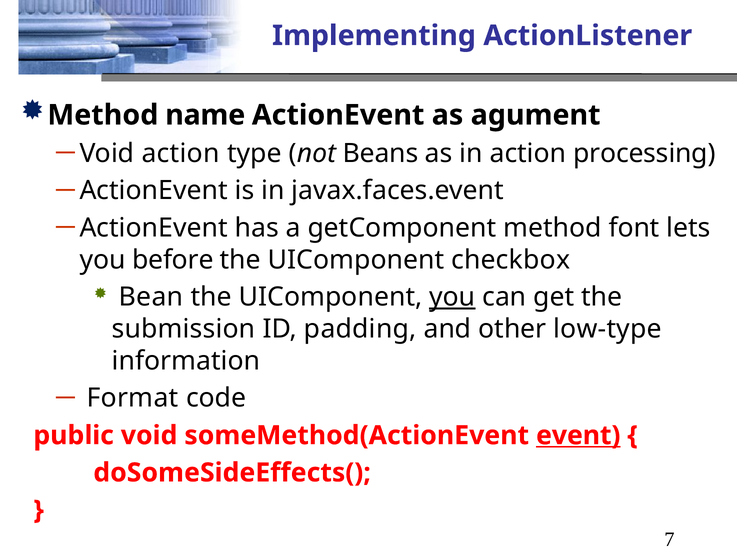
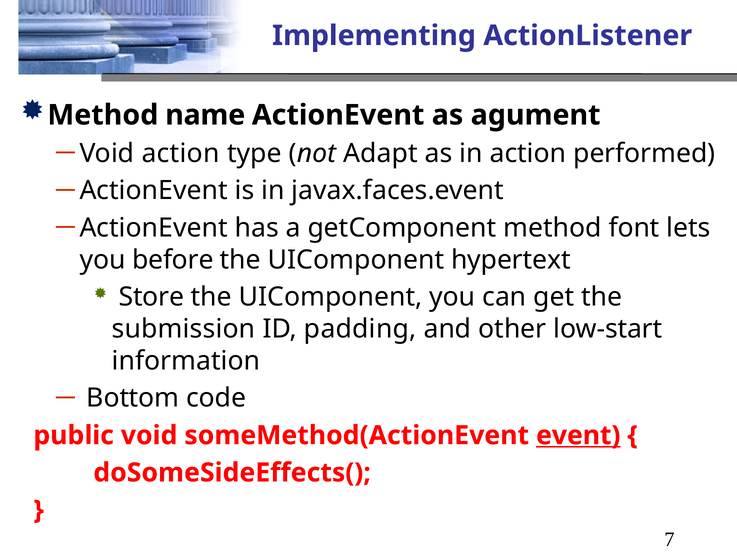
Beans: Beans -> Adapt
processing: processing -> performed
checkbox: checkbox -> hypertext
Bean: Bean -> Store
you at (452, 297) underline: present -> none
low-type: low-type -> low-start
Format: Format -> Bottom
